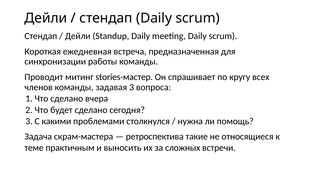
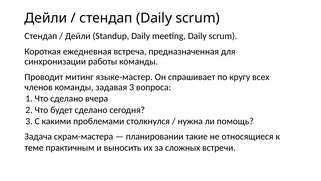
stories-мастер: stories-мастер -> языке-мастер
ретроспектива: ретроспектива -> планировании
